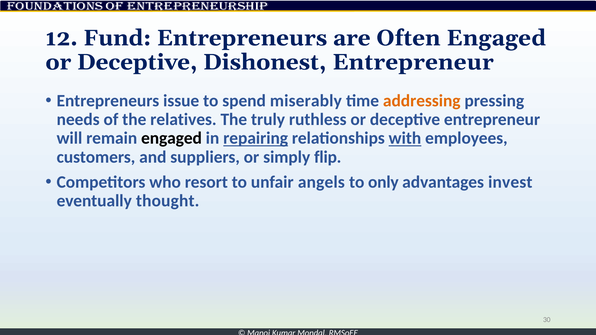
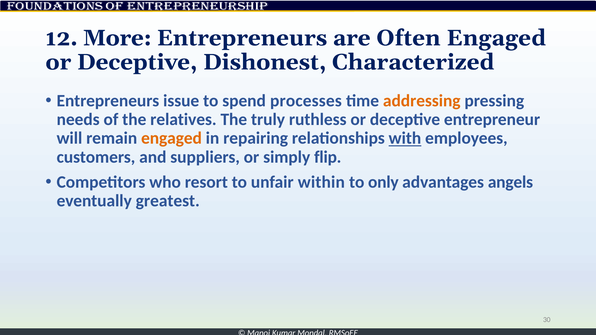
Fund: Fund -> More
Dishonest Entrepreneur: Entrepreneur -> Characterized
miserably: miserably -> processes
engaged at (171, 138) colour: black -> orange
repairing underline: present -> none
angels: angels -> within
invest: invest -> angels
thought: thought -> greatest
